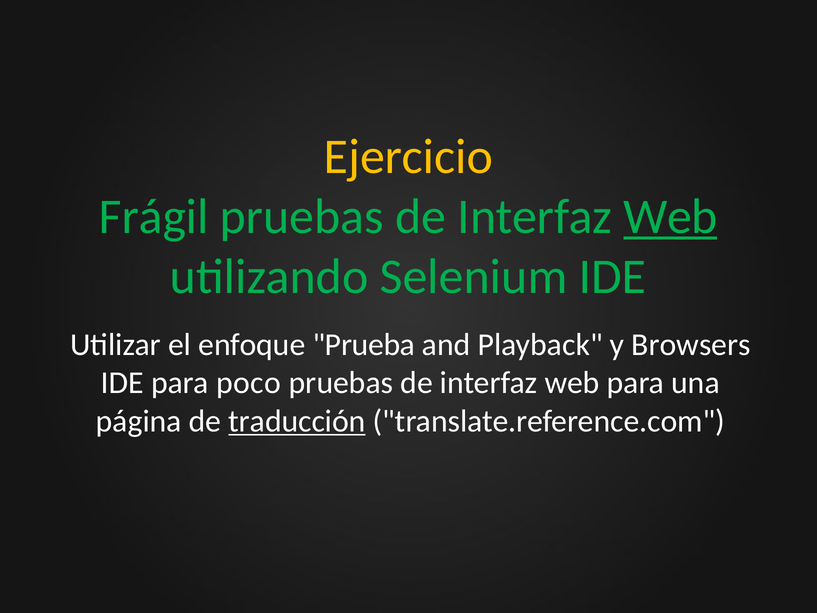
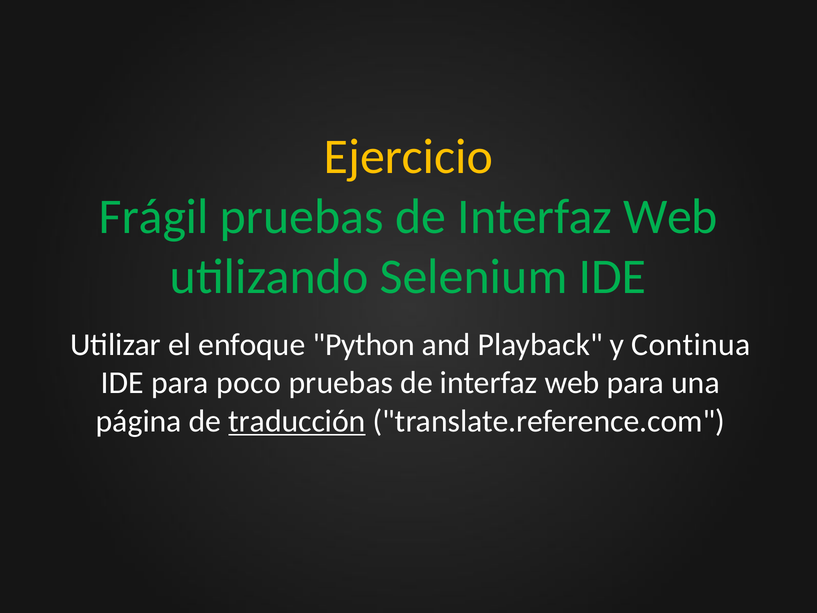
Web at (670, 217) underline: present -> none
Prueba: Prueba -> Python
Browsers: Browsers -> Continua
